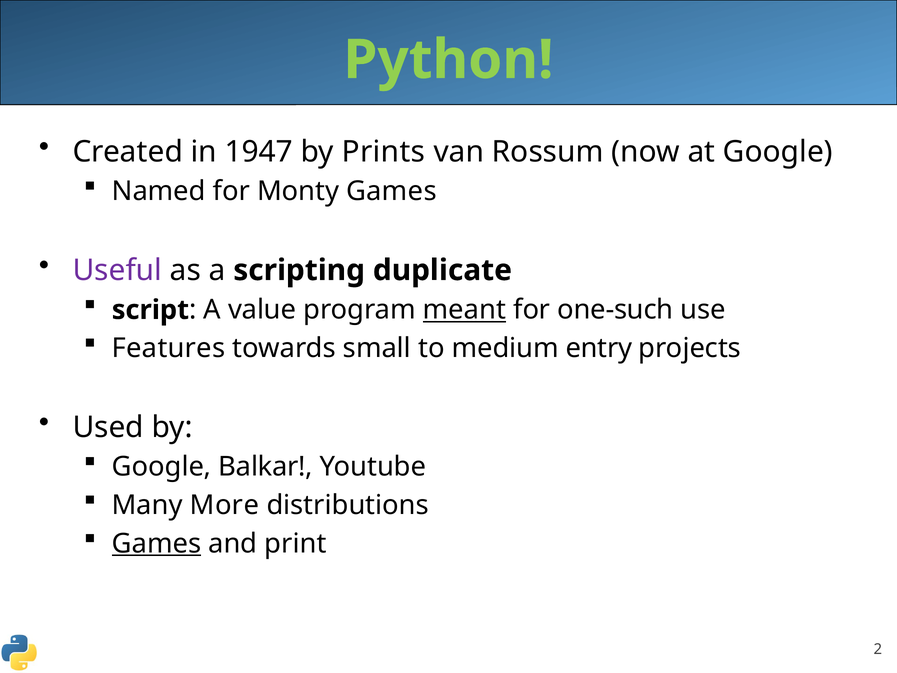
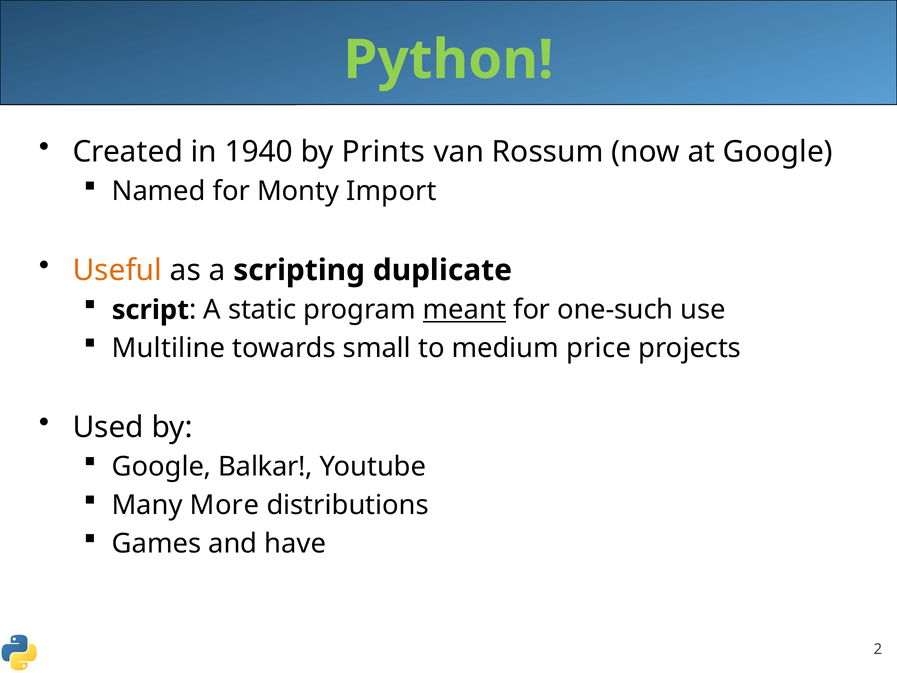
1947: 1947 -> 1940
Monty Games: Games -> Import
Useful colour: purple -> orange
value: value -> static
Features: Features -> Multiline
entry: entry -> price
Games at (156, 543) underline: present -> none
print: print -> have
